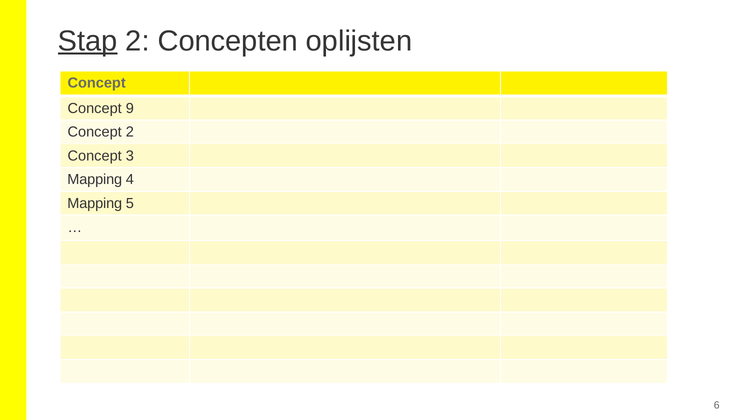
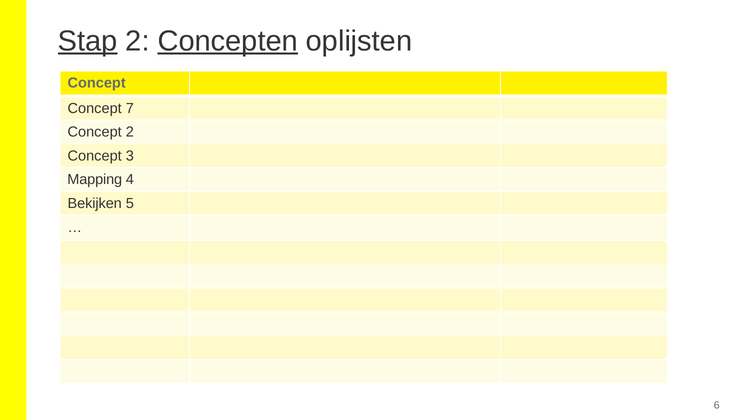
Concepten underline: none -> present
9: 9 -> 7
Mapping at (95, 204): Mapping -> Bekijken
